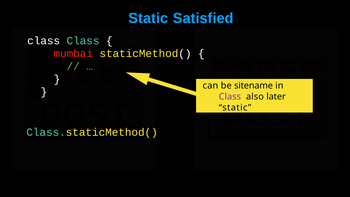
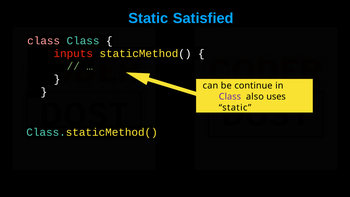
class at (44, 41) colour: white -> pink
mumbai: mumbai -> inputs
sitename: sitename -> continue
later: later -> uses
